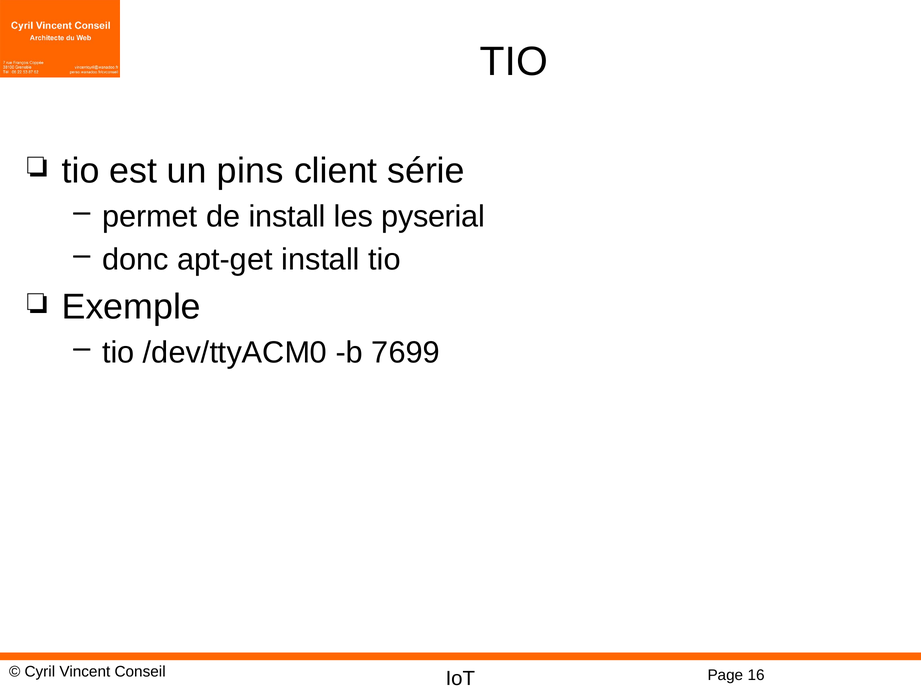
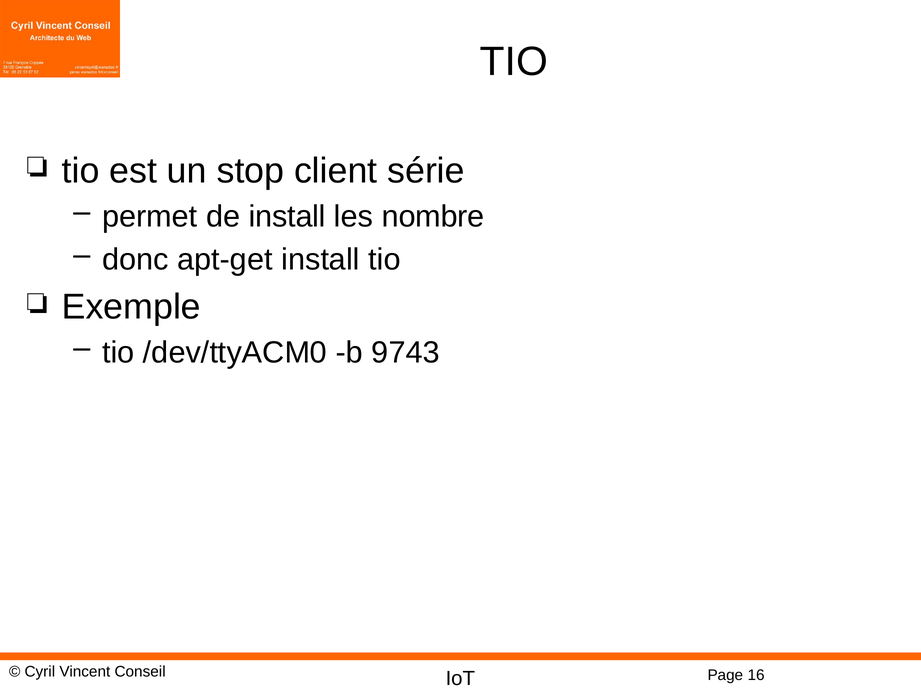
pins: pins -> stop
pyserial: pyserial -> nombre
7699: 7699 -> 9743
